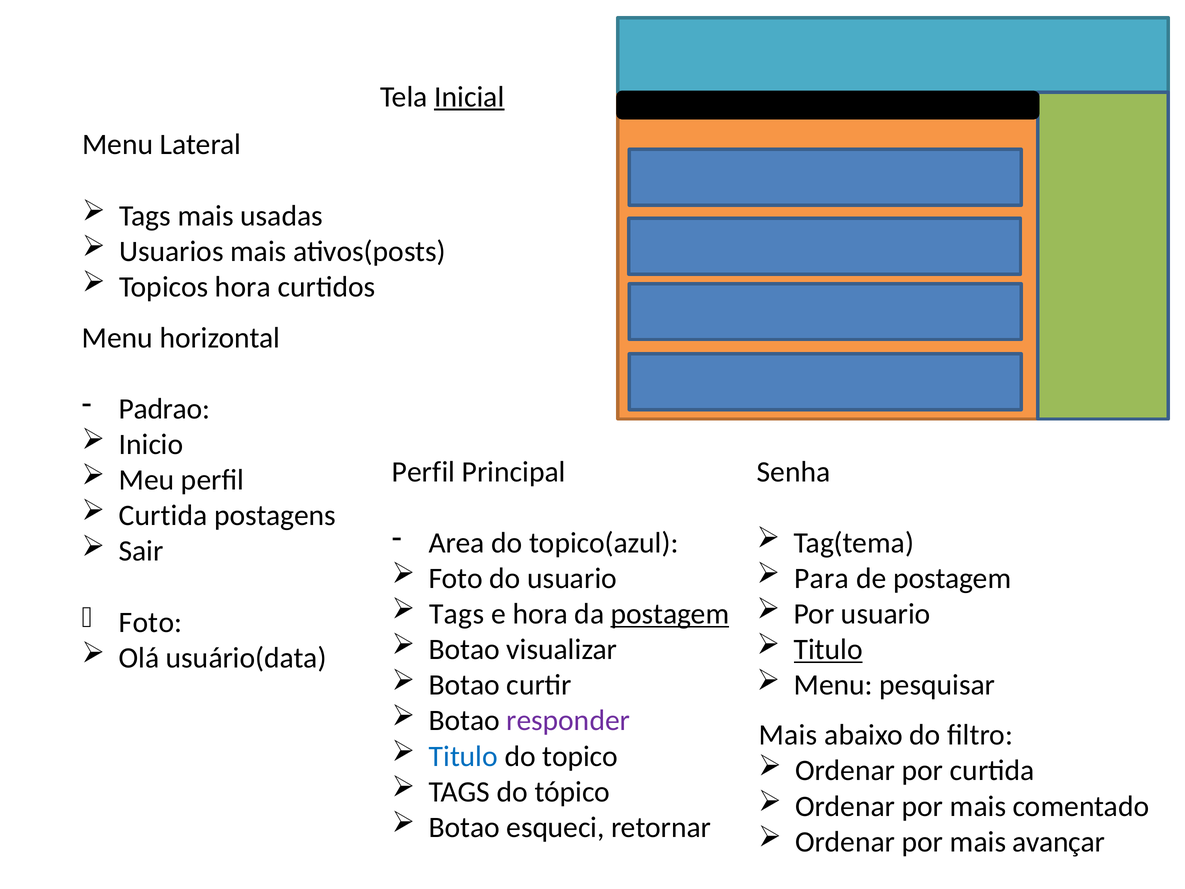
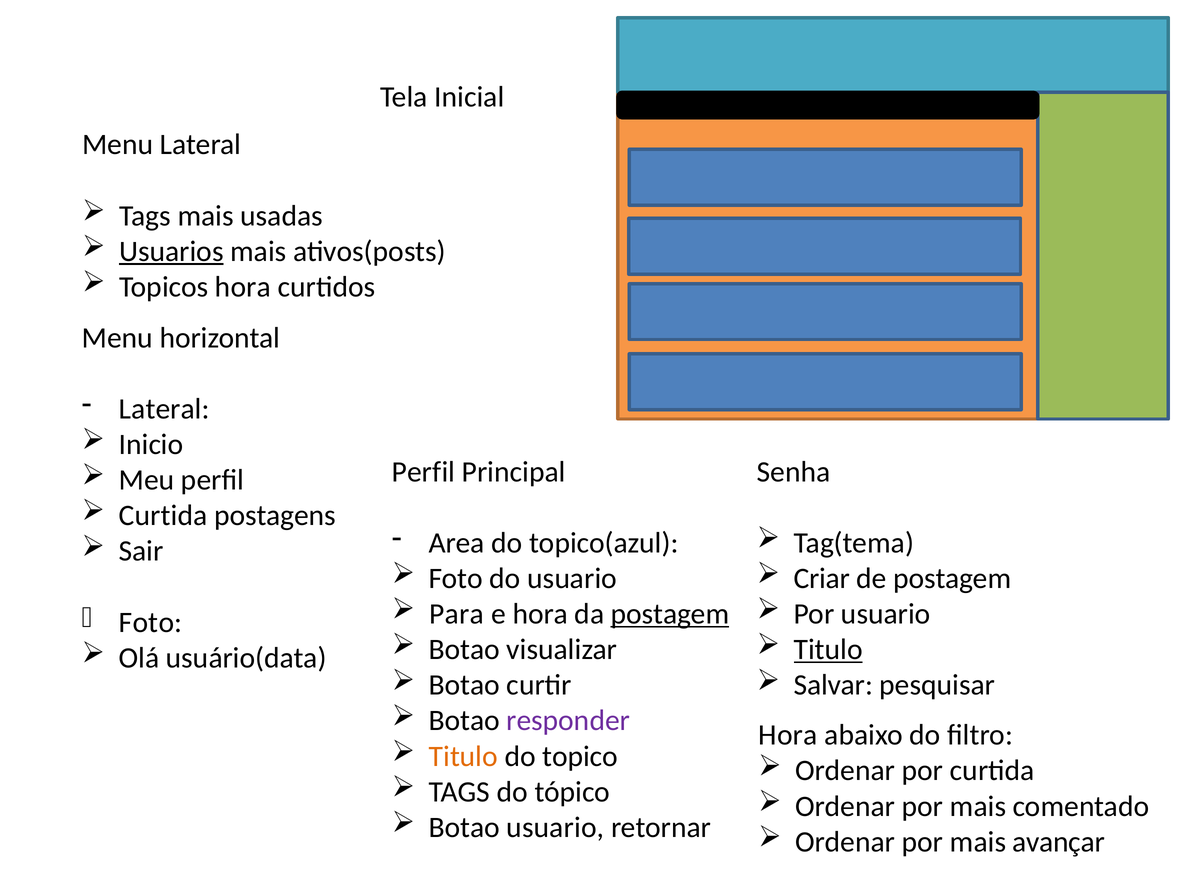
Inicial underline: present -> none
Usuarios underline: none -> present
Padrao at (164, 409): Padrao -> Lateral
Para: Para -> Criar
Tags at (457, 614): Tags -> Para
Menu at (833, 685): Menu -> Salvar
Mais at (788, 735): Mais -> Hora
Titulo at (463, 756) colour: blue -> orange
Botao esqueci: esqueci -> usuario
